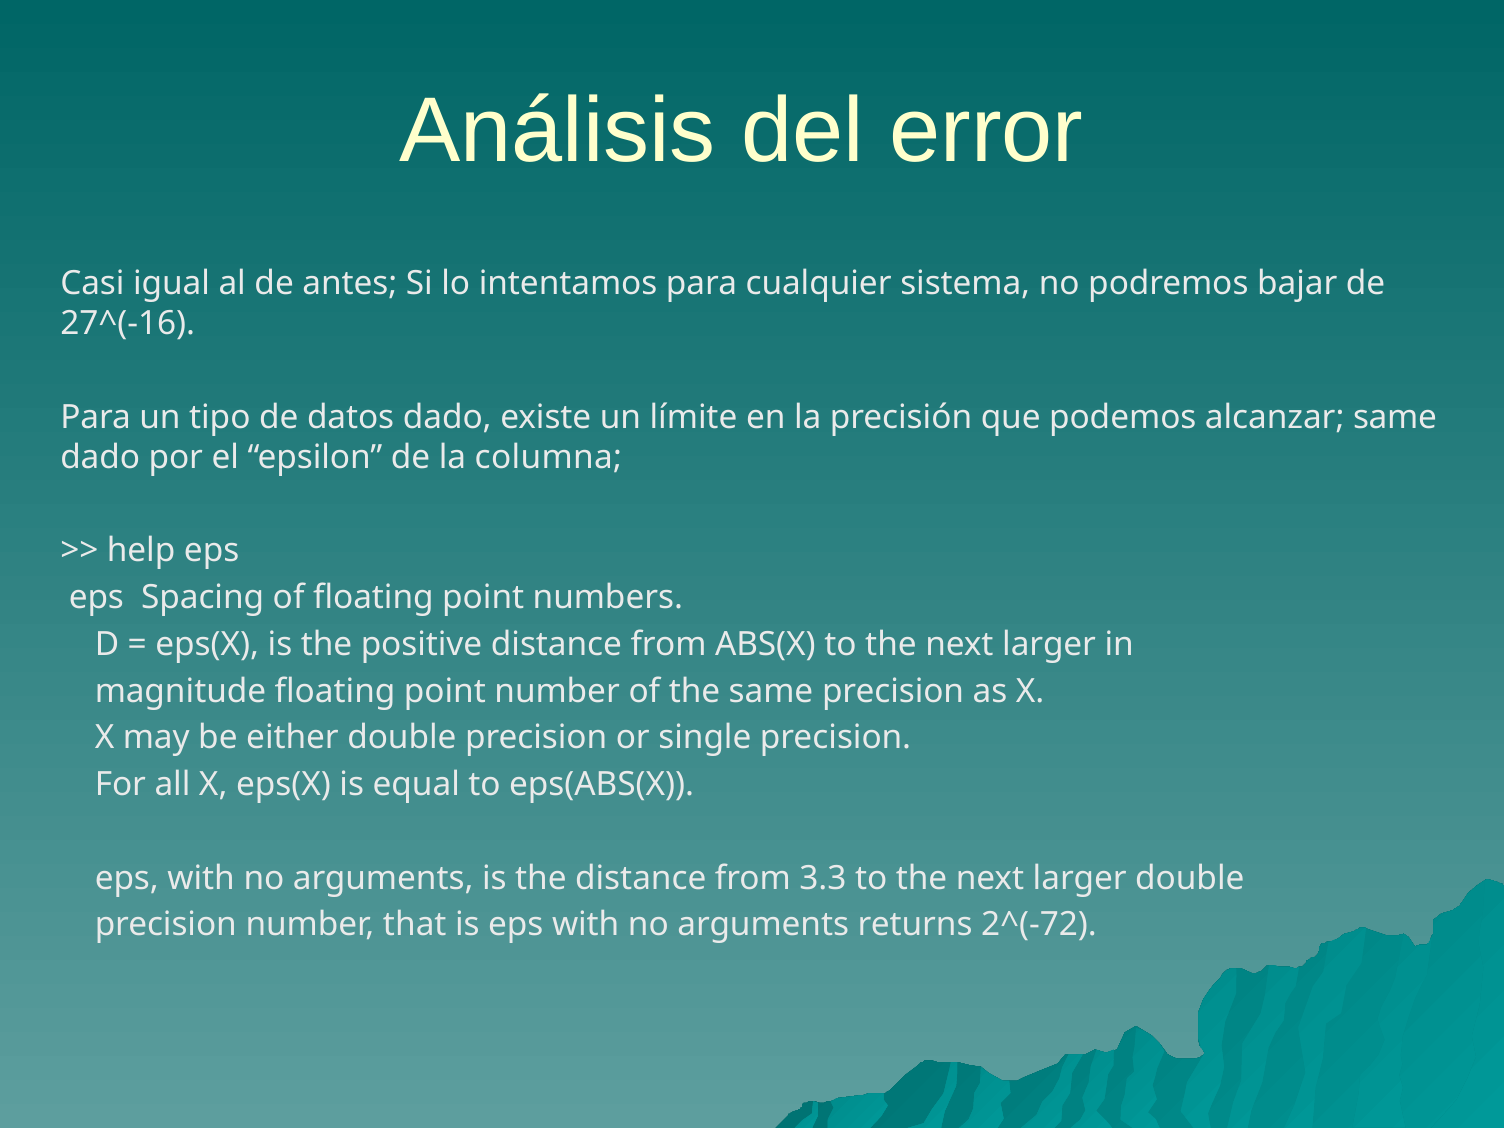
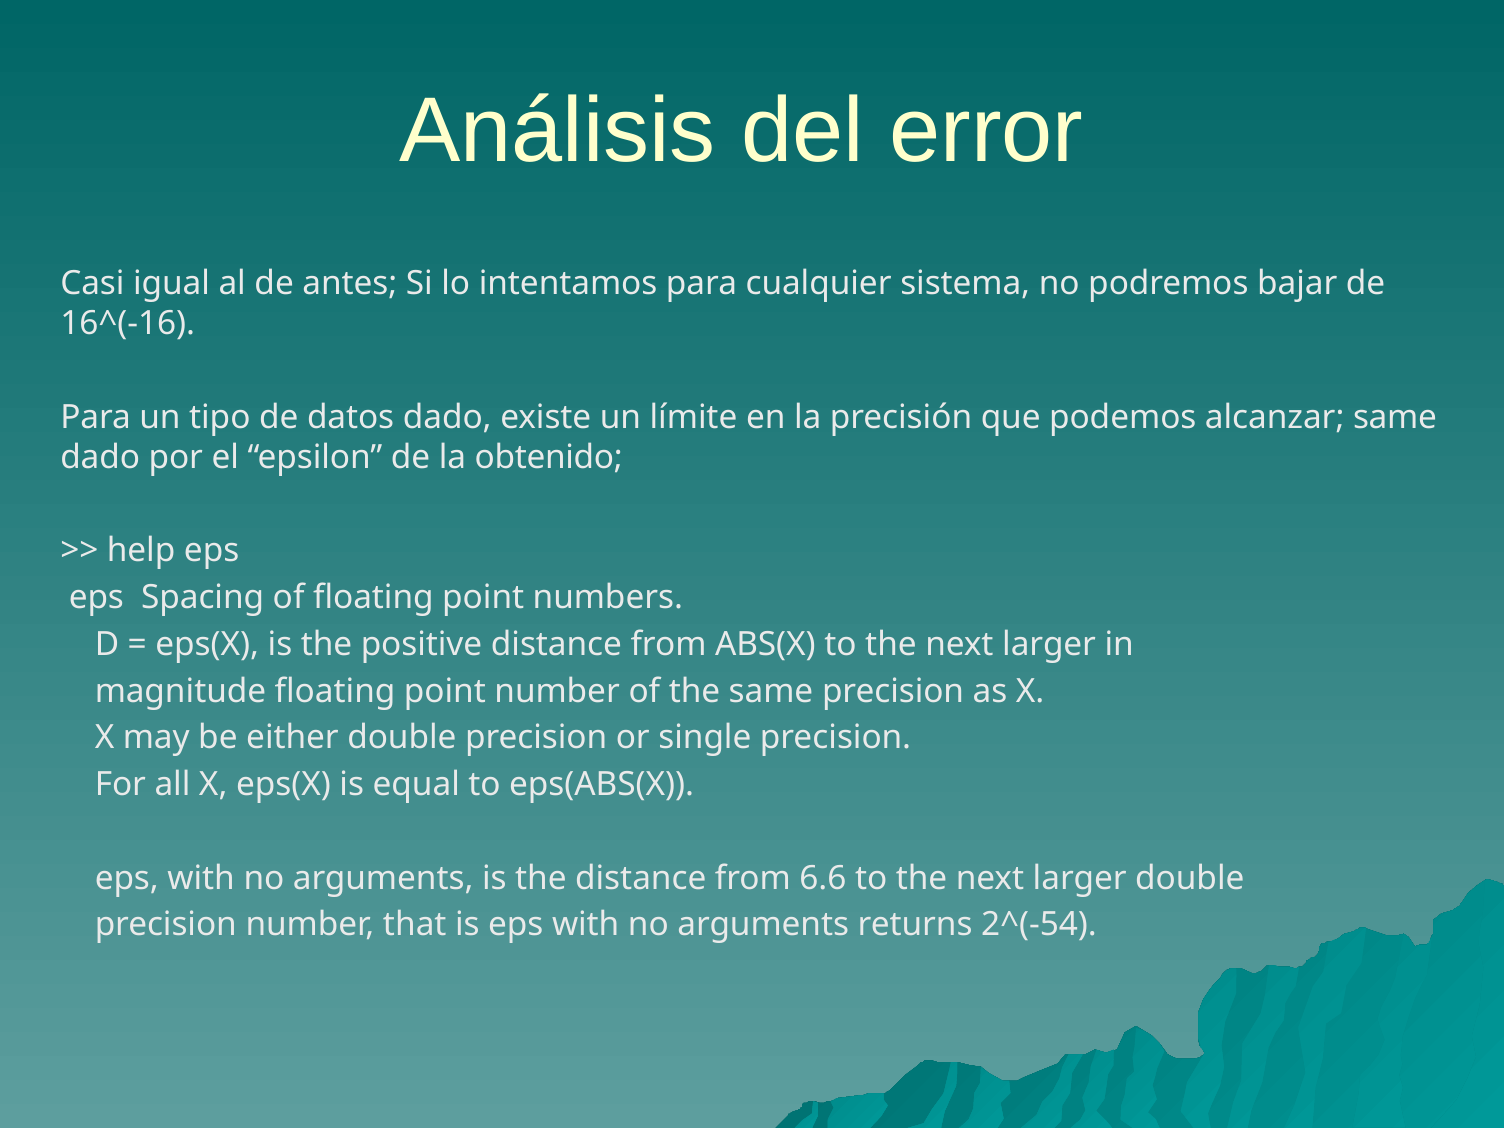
27^(-16: 27^(-16 -> 16^(-16
columna: columna -> obtenido
3.3: 3.3 -> 6.6
2^(-72: 2^(-72 -> 2^(-54
